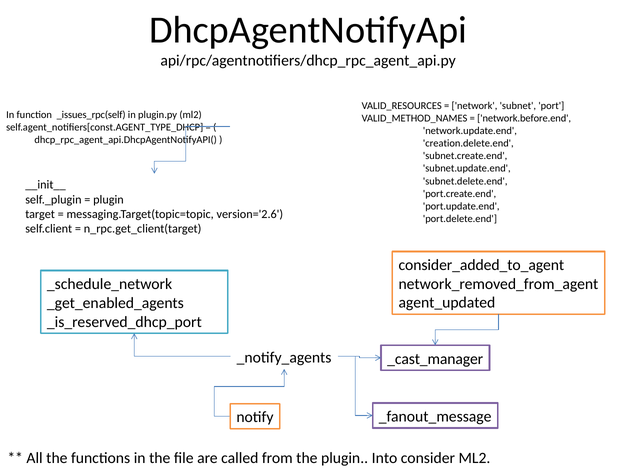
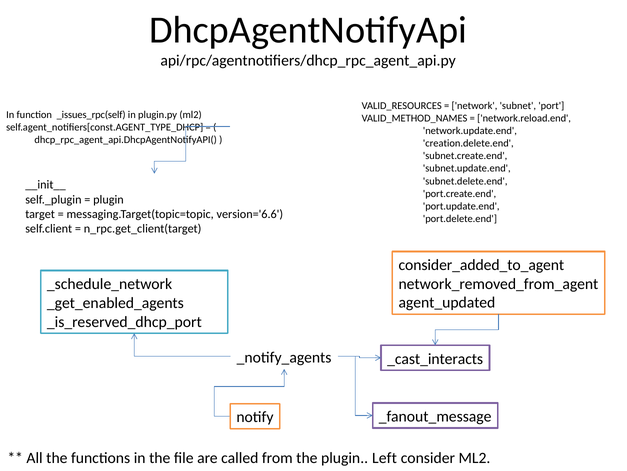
network.before.end: network.before.end -> network.reload.end
version='2.6: version='2.6 -> version='6.6
_cast_manager: _cast_manager -> _cast_interacts
Into: Into -> Left
